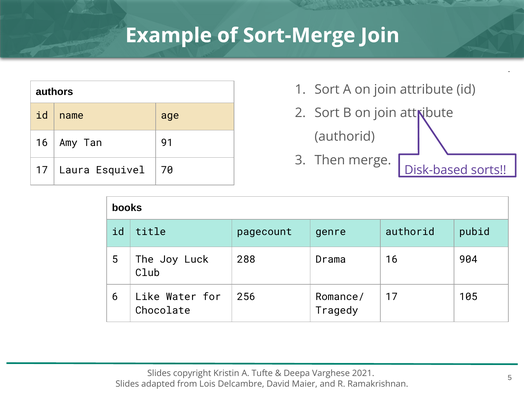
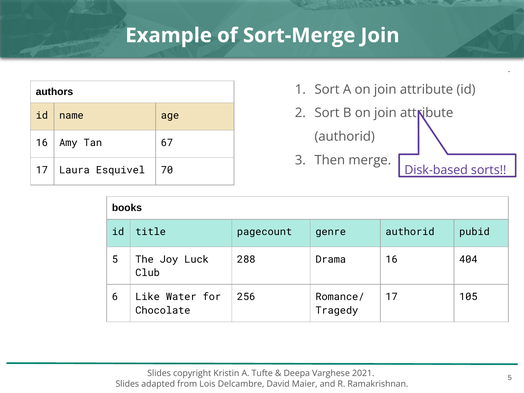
91: 91 -> 67
904: 904 -> 404
